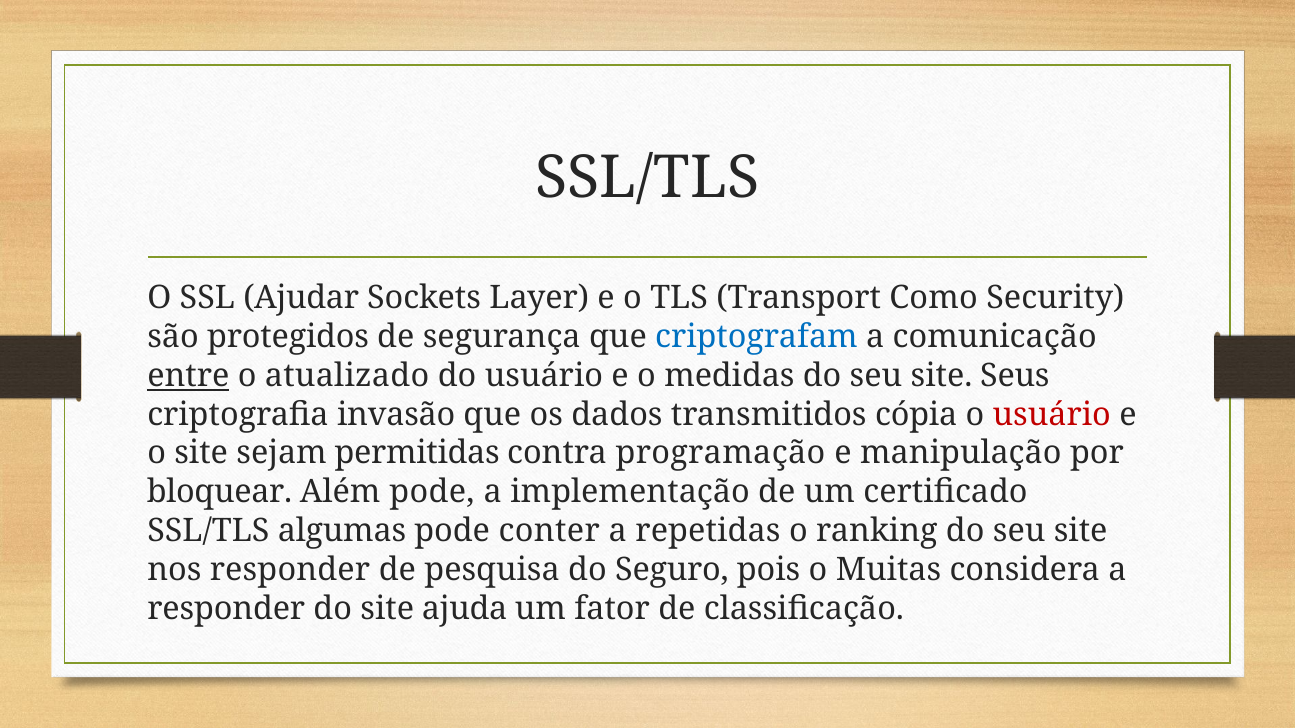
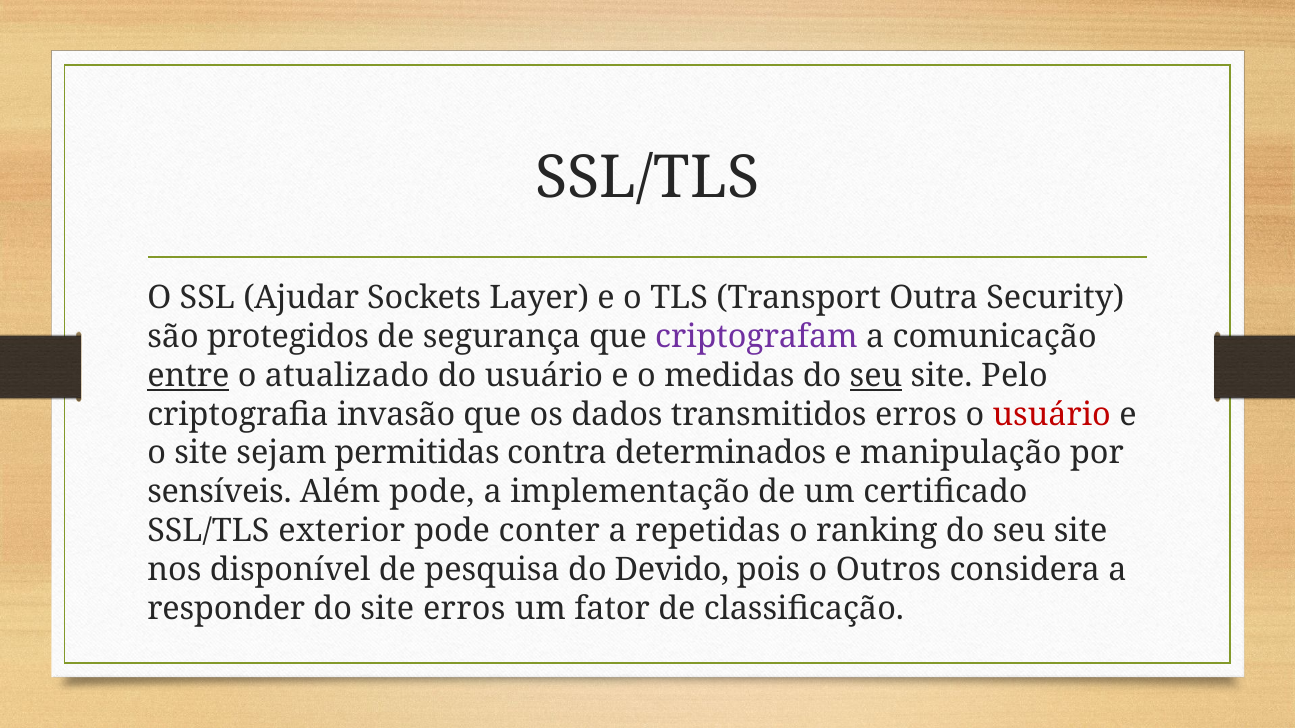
Como: Como -> Outra
criptografam colour: blue -> purple
seu at (876, 376) underline: none -> present
Seus: Seus -> Pelo
transmitidos cópia: cópia -> erros
programação: programação -> determinados
bloquear: bloquear -> sensíveis
algumas: algumas -> exterior
nos responder: responder -> disponível
Seguro: Seguro -> Devido
Muitas: Muitas -> Outros
site ajuda: ajuda -> erros
